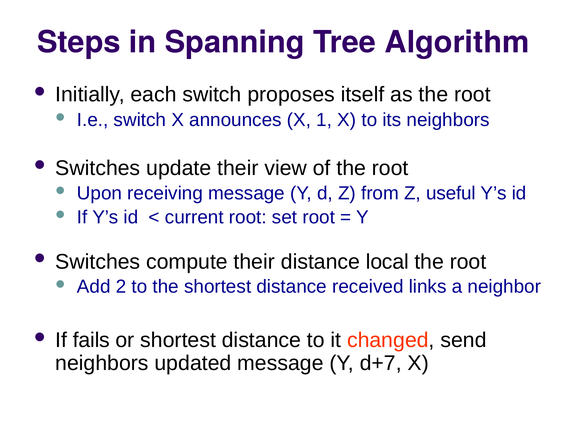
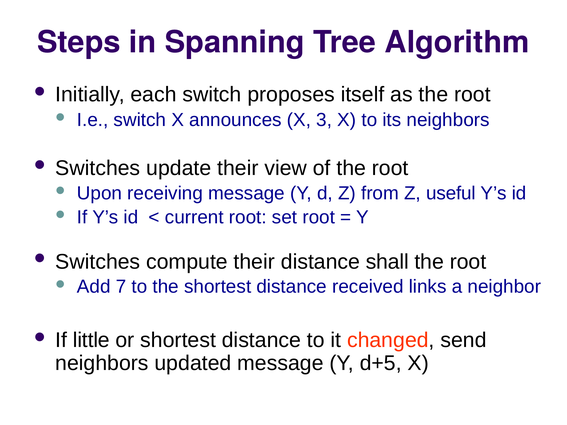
1: 1 -> 3
local: local -> shall
2: 2 -> 7
fails: fails -> little
d+7: d+7 -> d+5
